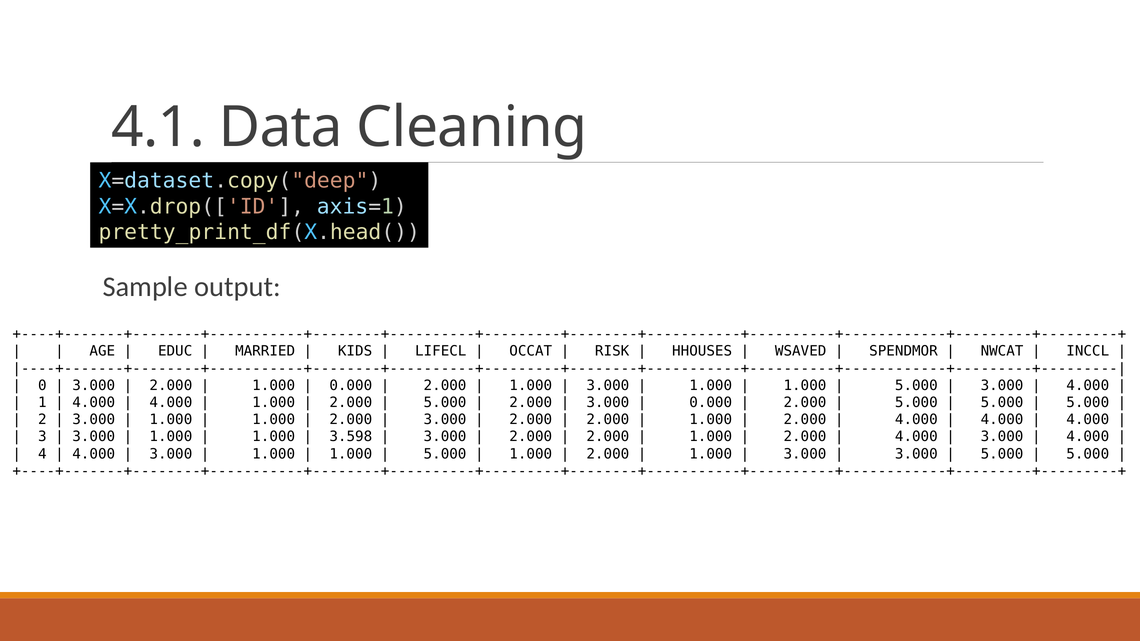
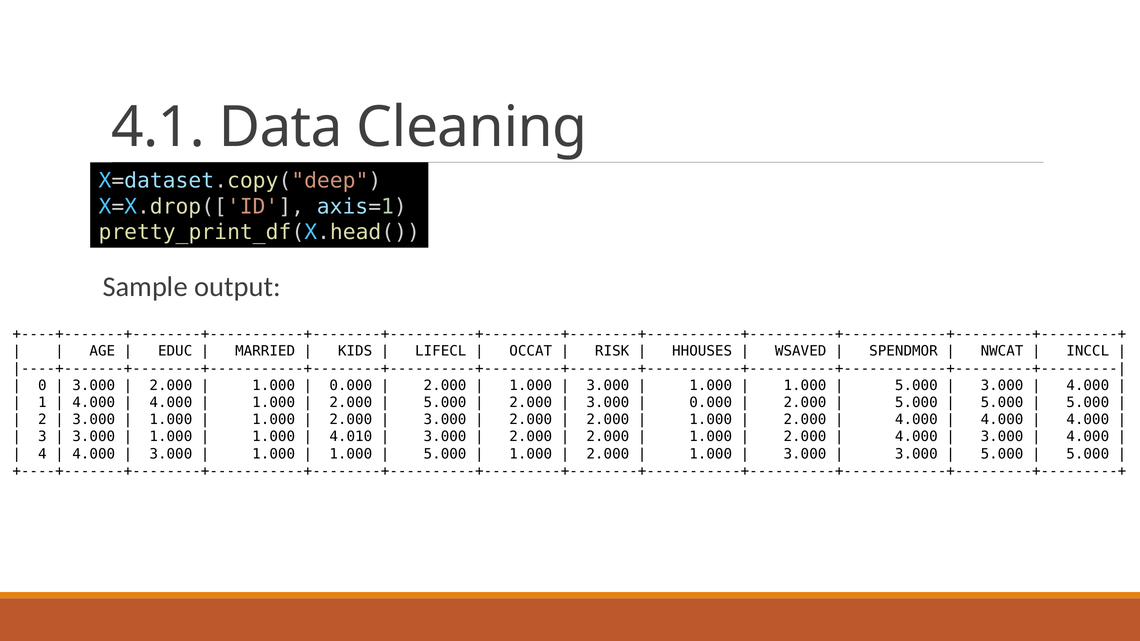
3.598: 3.598 -> 4.010
